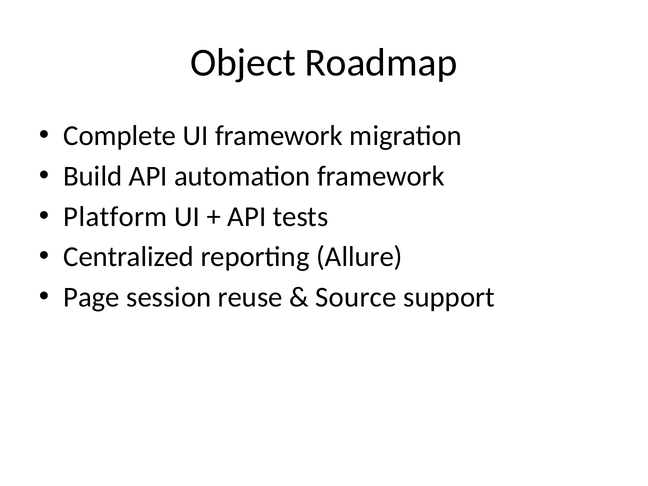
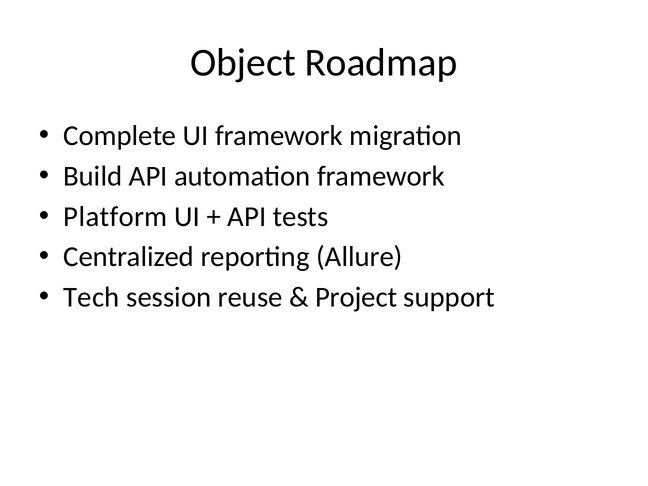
Page: Page -> Tech
Source: Source -> Project
